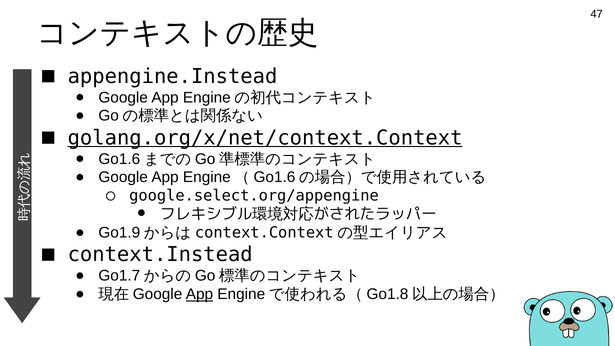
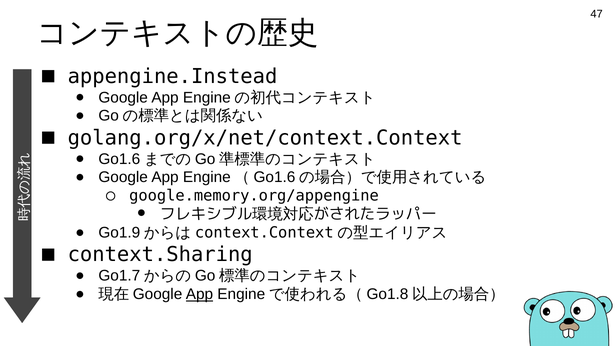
golang.org/x/net/context.Context underline: present -> none
google.select.org/appengine: google.select.org/appengine -> google.memory.org/appengine
context.Instead: context.Instead -> context.Sharing
